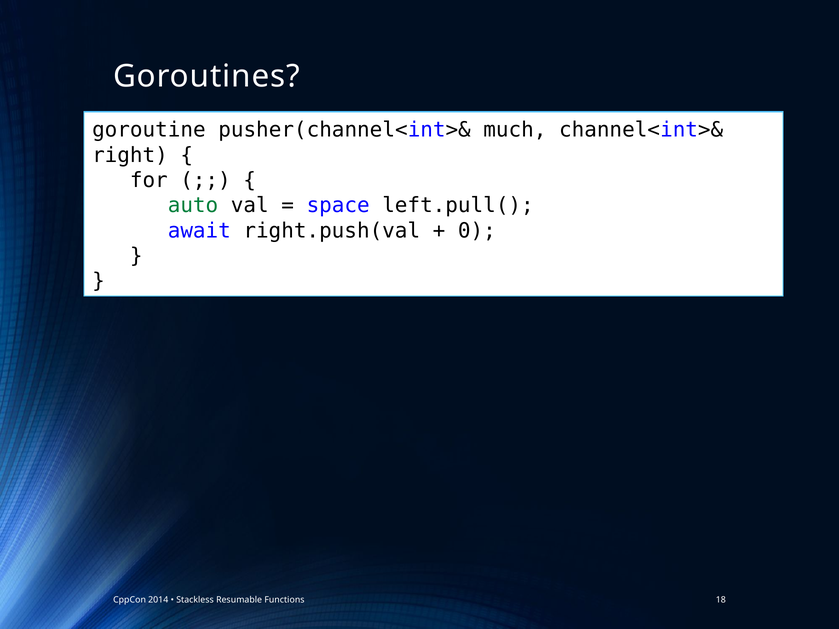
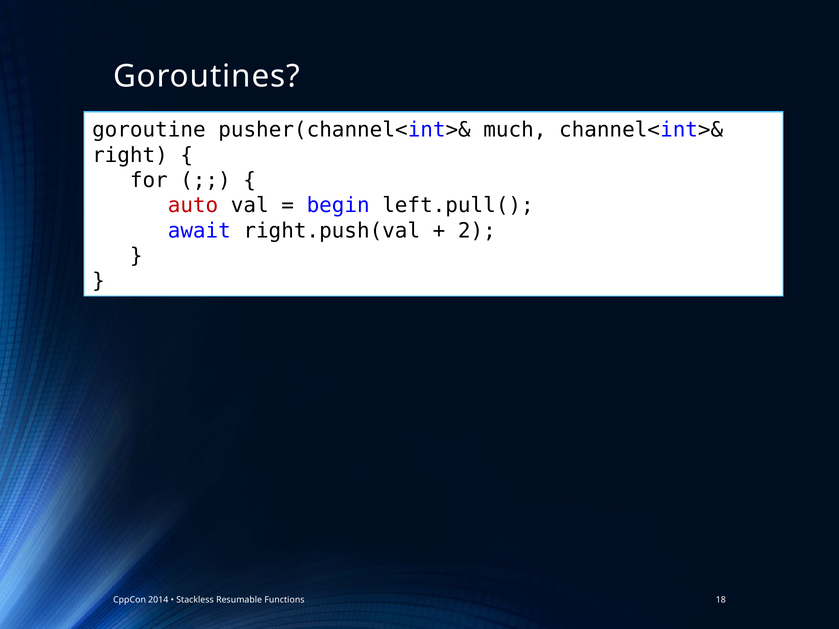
auto colour: green -> red
space: space -> begin
0: 0 -> 2
